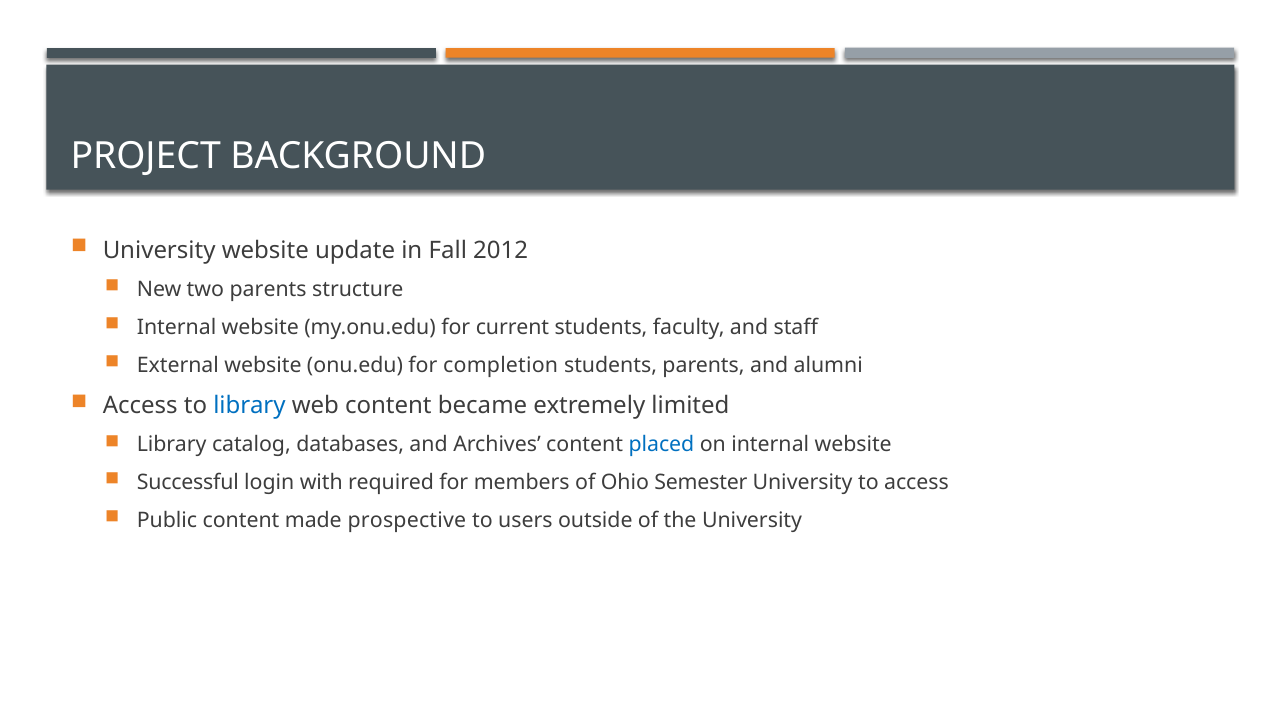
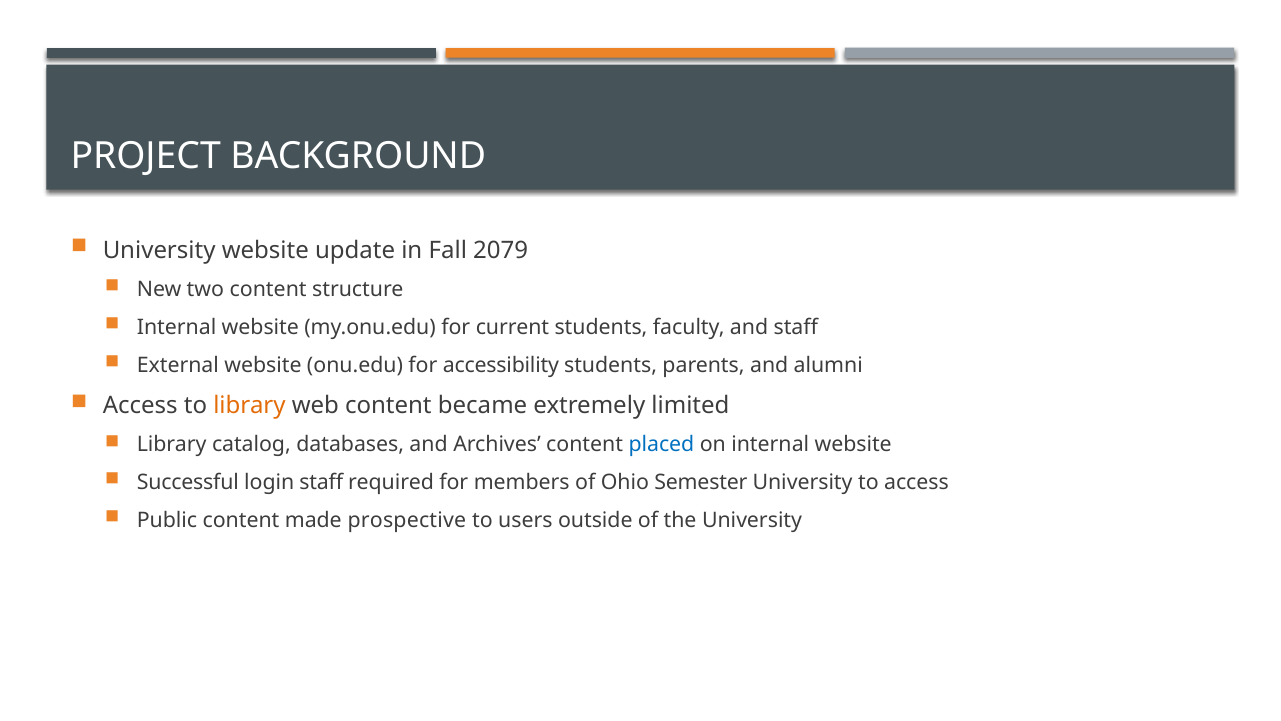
2012: 2012 -> 2079
two parents: parents -> content
completion: completion -> accessibility
library at (249, 405) colour: blue -> orange
login with: with -> staff
